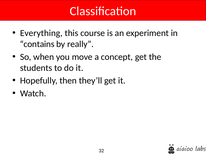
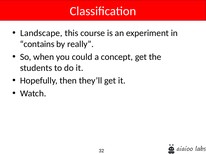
Everything: Everything -> Landscape
move: move -> could
